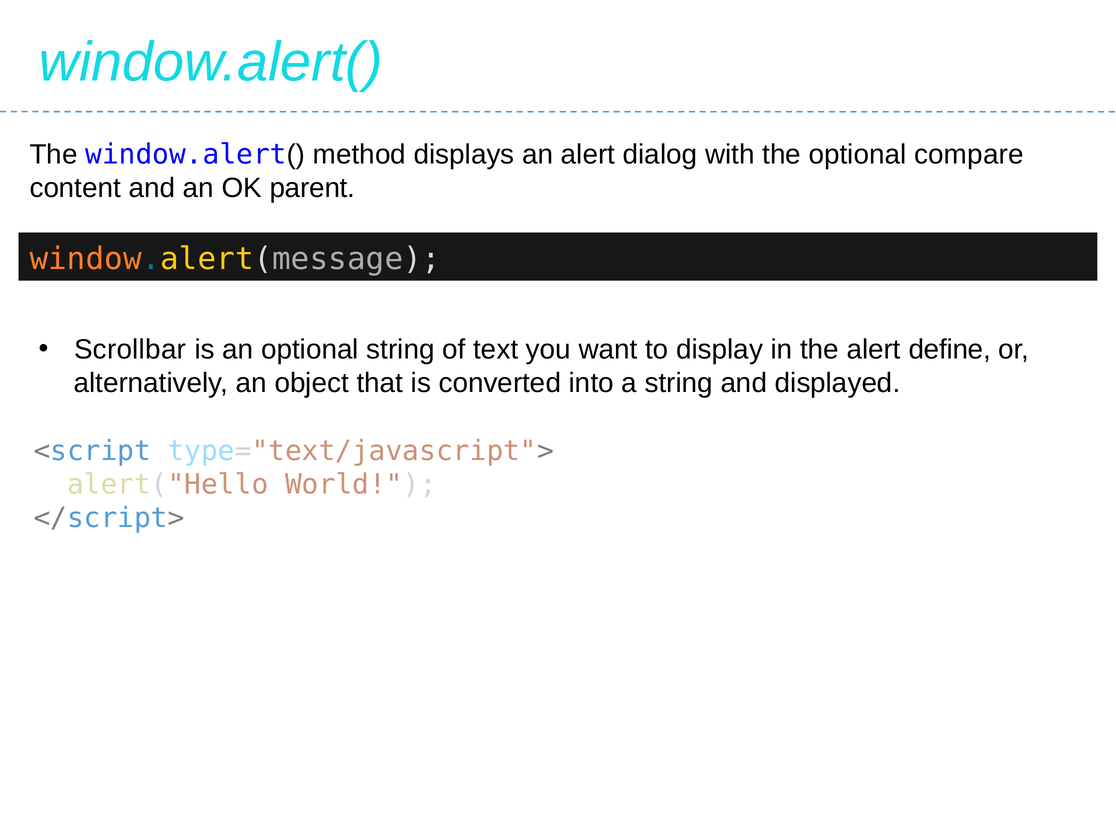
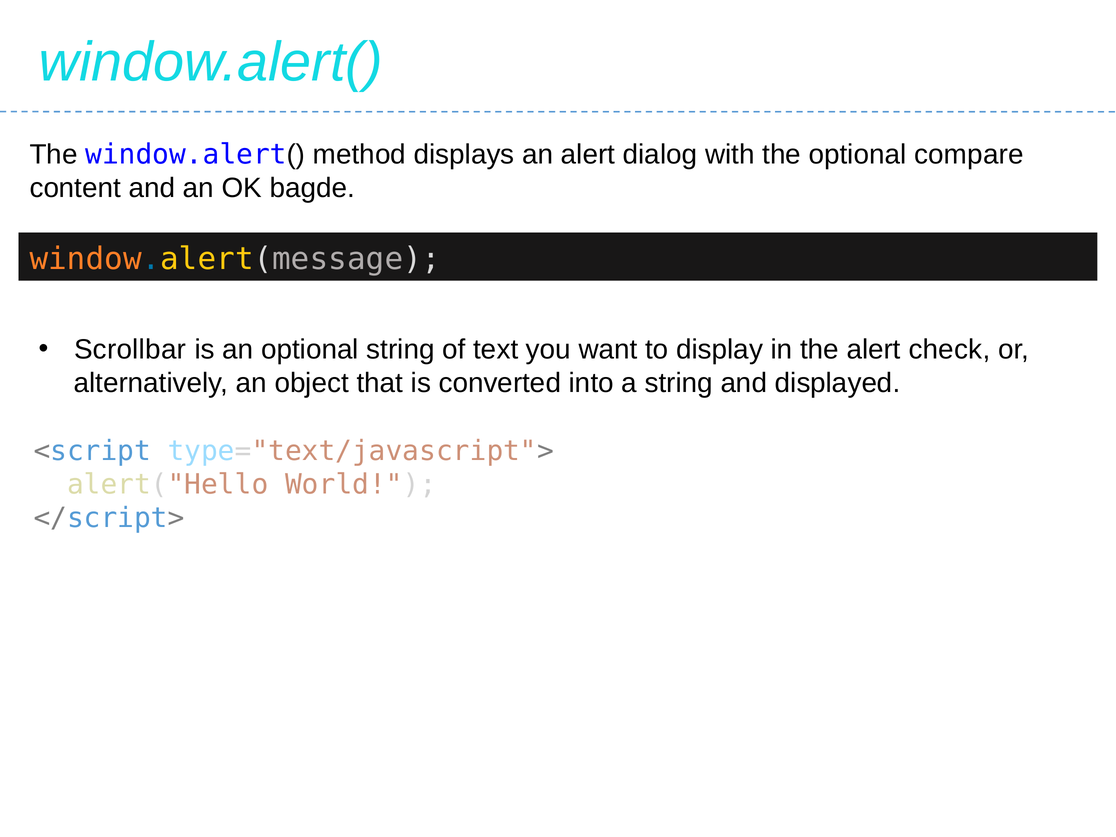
parent: parent -> bagde
define: define -> check
